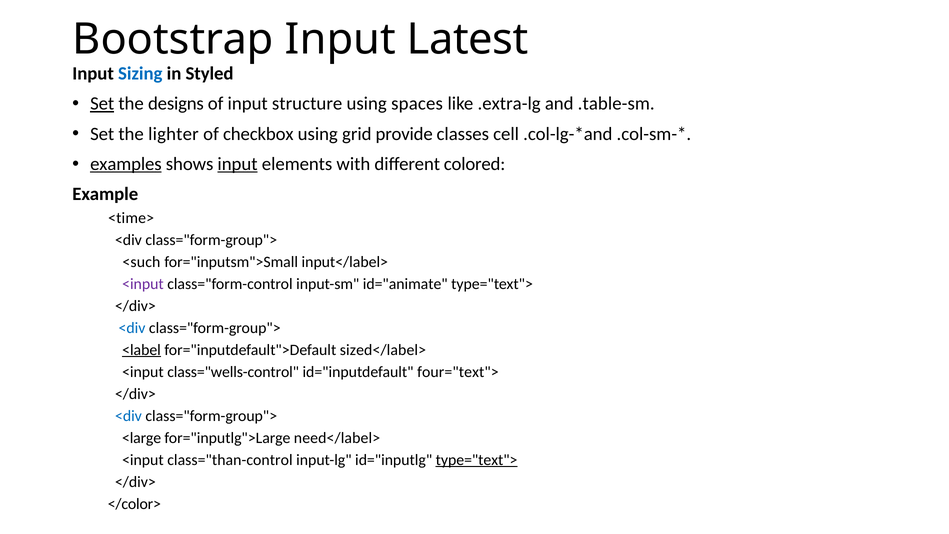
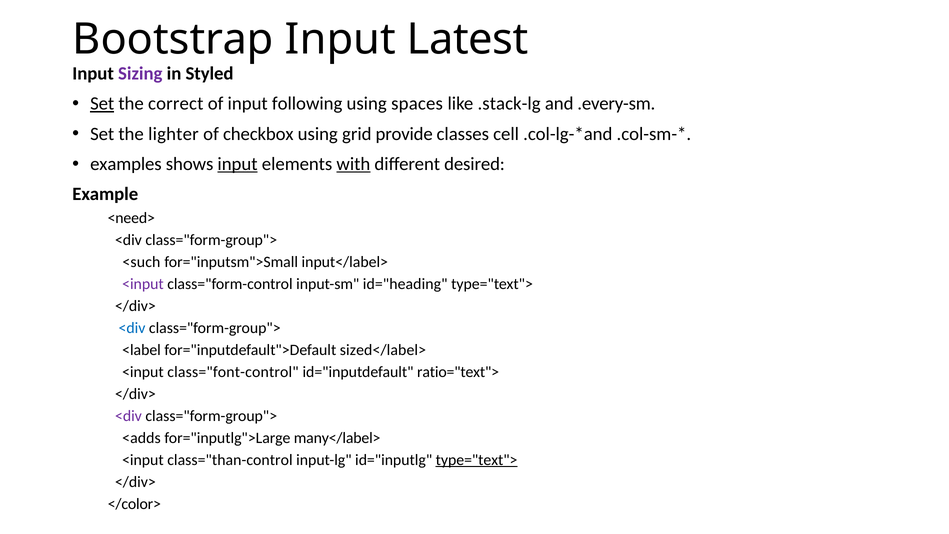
Sizing colour: blue -> purple
designs: designs -> correct
structure: structure -> following
.extra-lg: .extra-lg -> .stack-lg
.table-sm: .table-sm -> .every-sm
examples underline: present -> none
with underline: none -> present
colored: colored -> desired
<time>: <time> -> <need>
id="animate: id="animate -> id="heading
<label underline: present -> none
class="wells-control: class="wells-control -> class="font-control
four="text">: four="text"> -> ratio="text">
<div at (128, 416) colour: blue -> purple
<large: <large -> <adds
need</label>: need</label> -> many</label>
